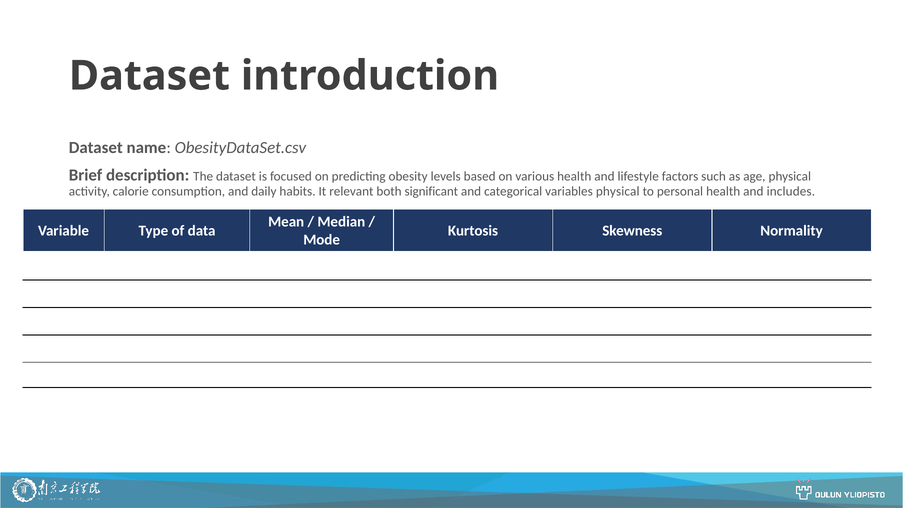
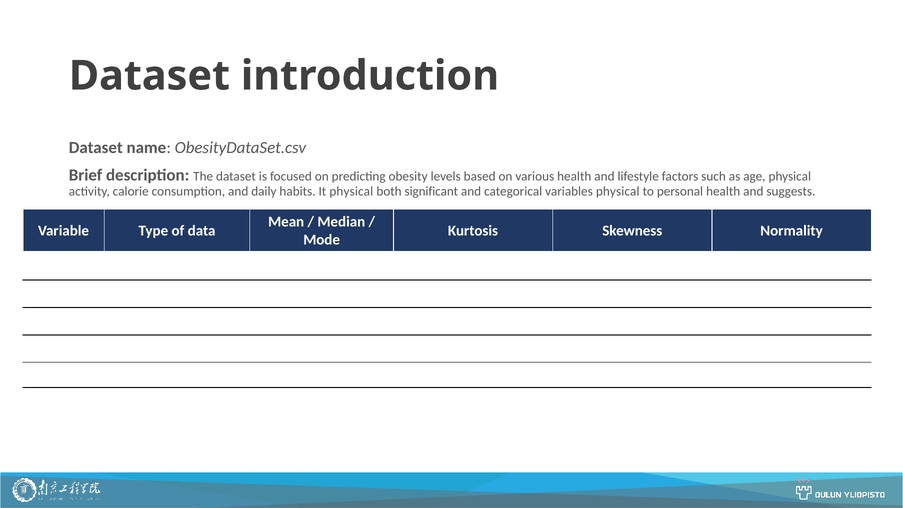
It relevant: relevant -> physical
includes: includes -> suggests
